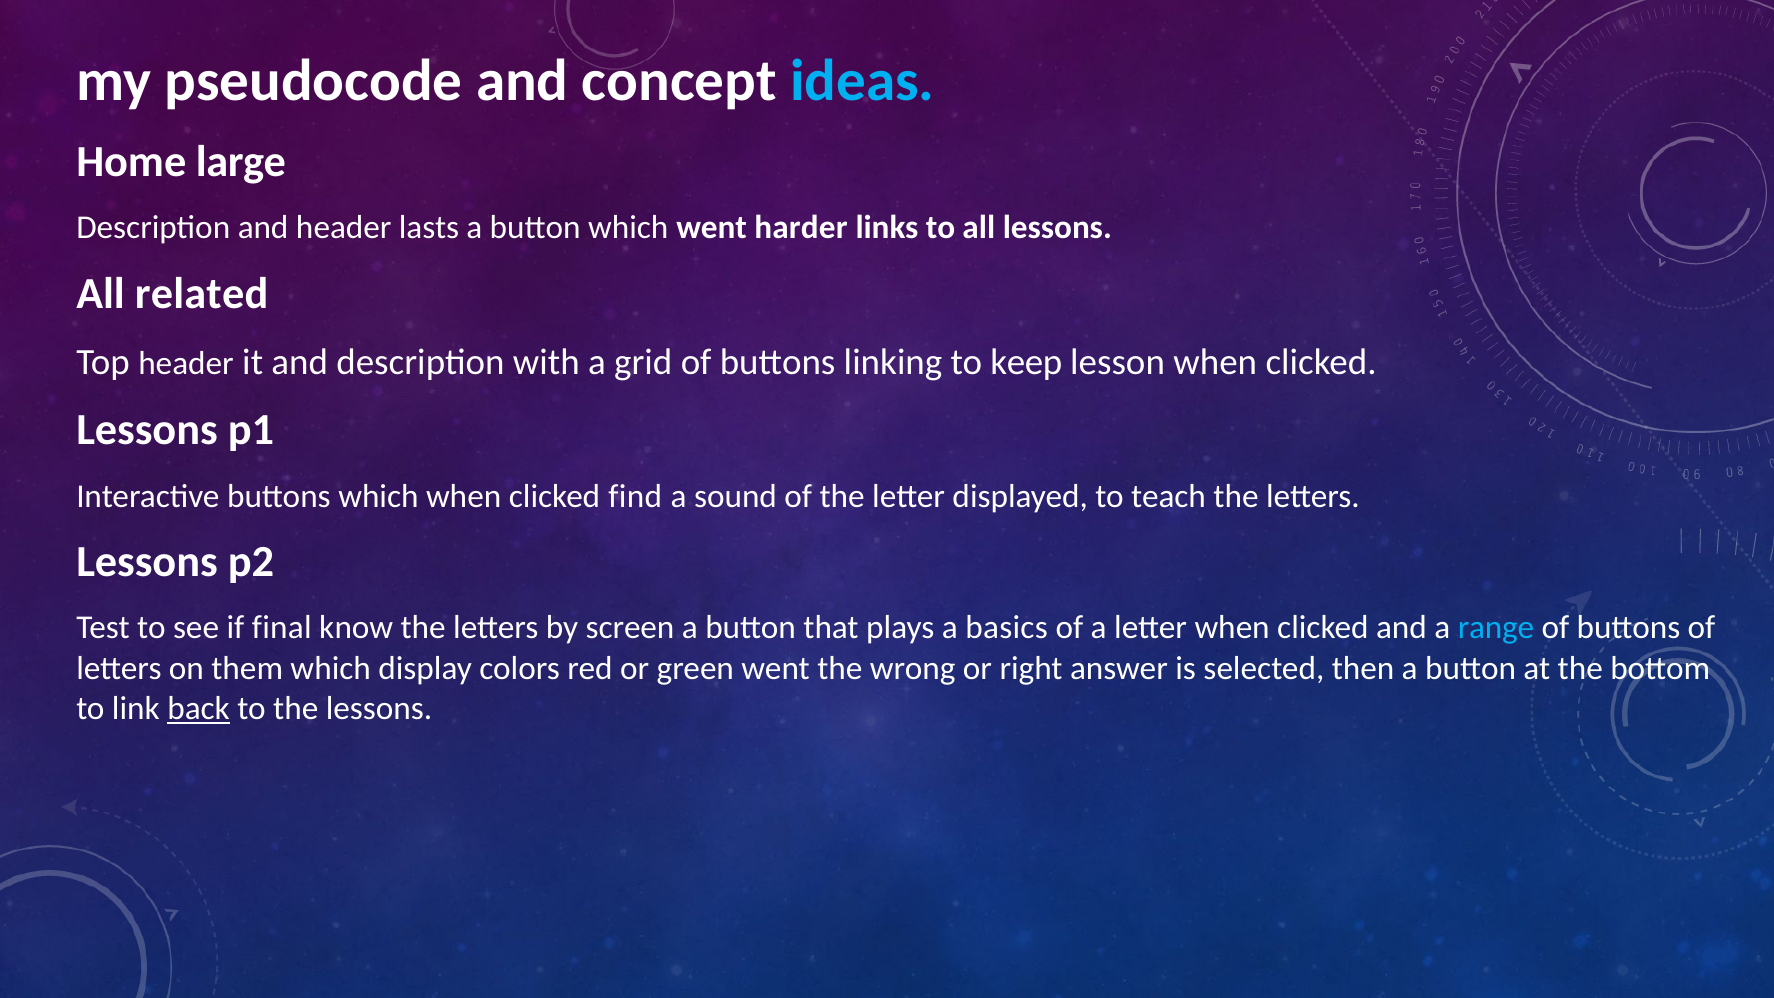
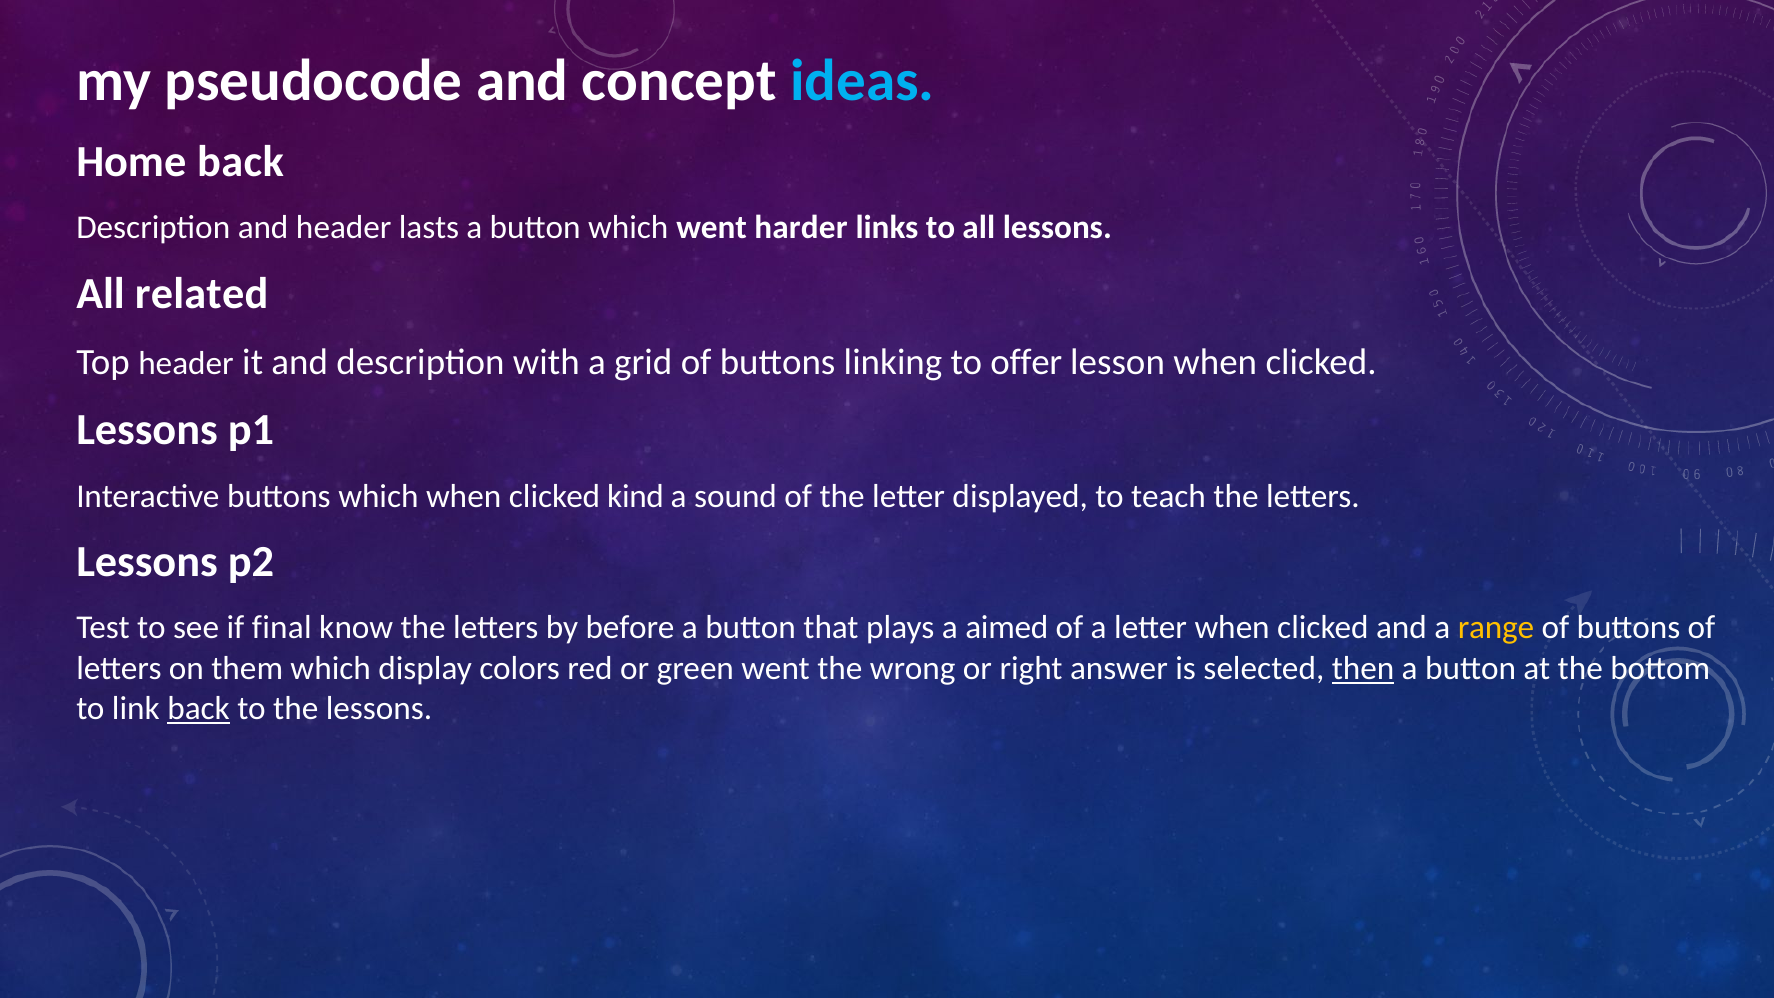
Home large: large -> back
keep: keep -> offer
find: find -> kind
screen: screen -> before
basics: basics -> aimed
range colour: light blue -> yellow
then underline: none -> present
